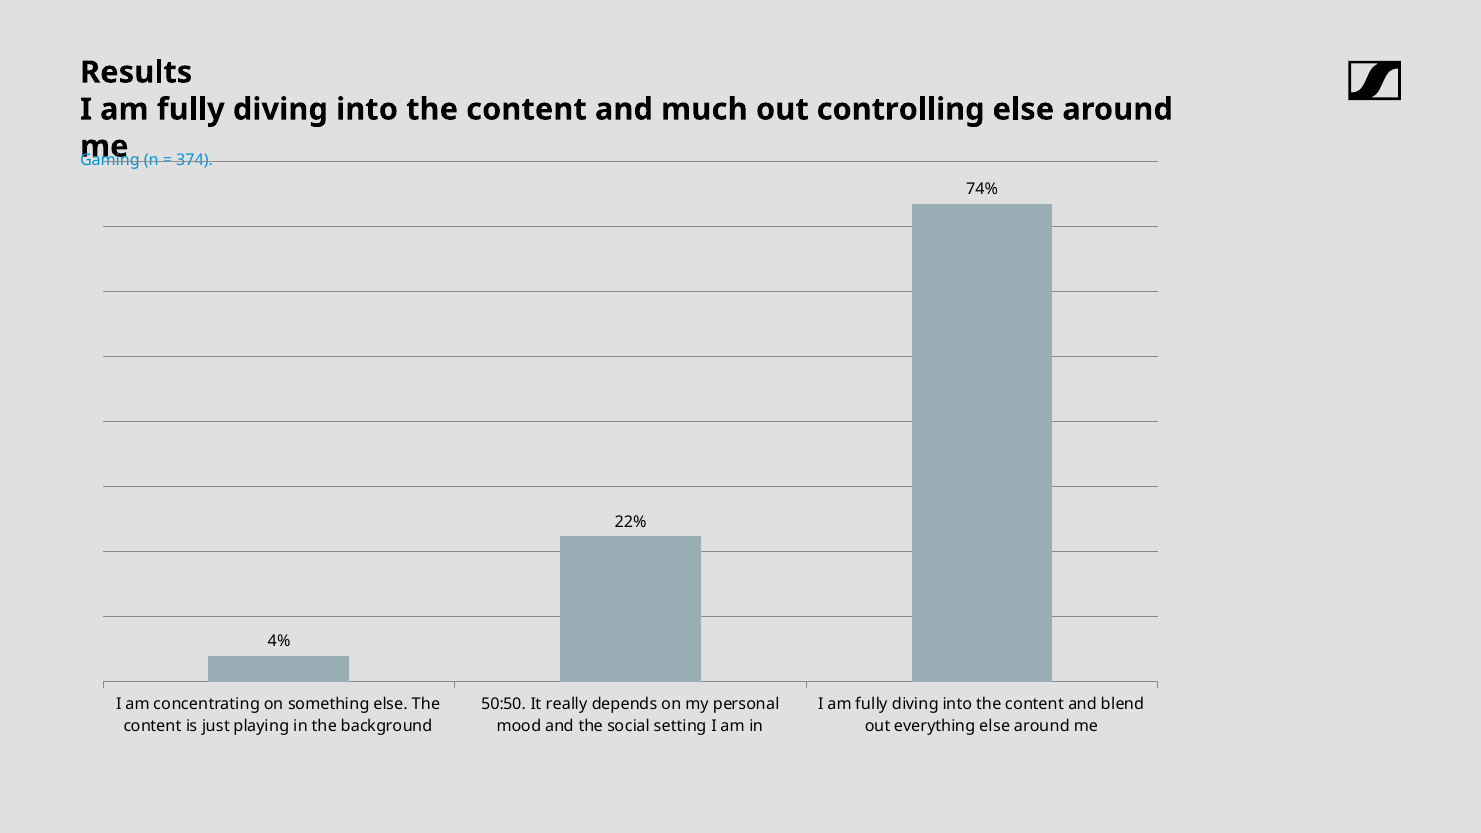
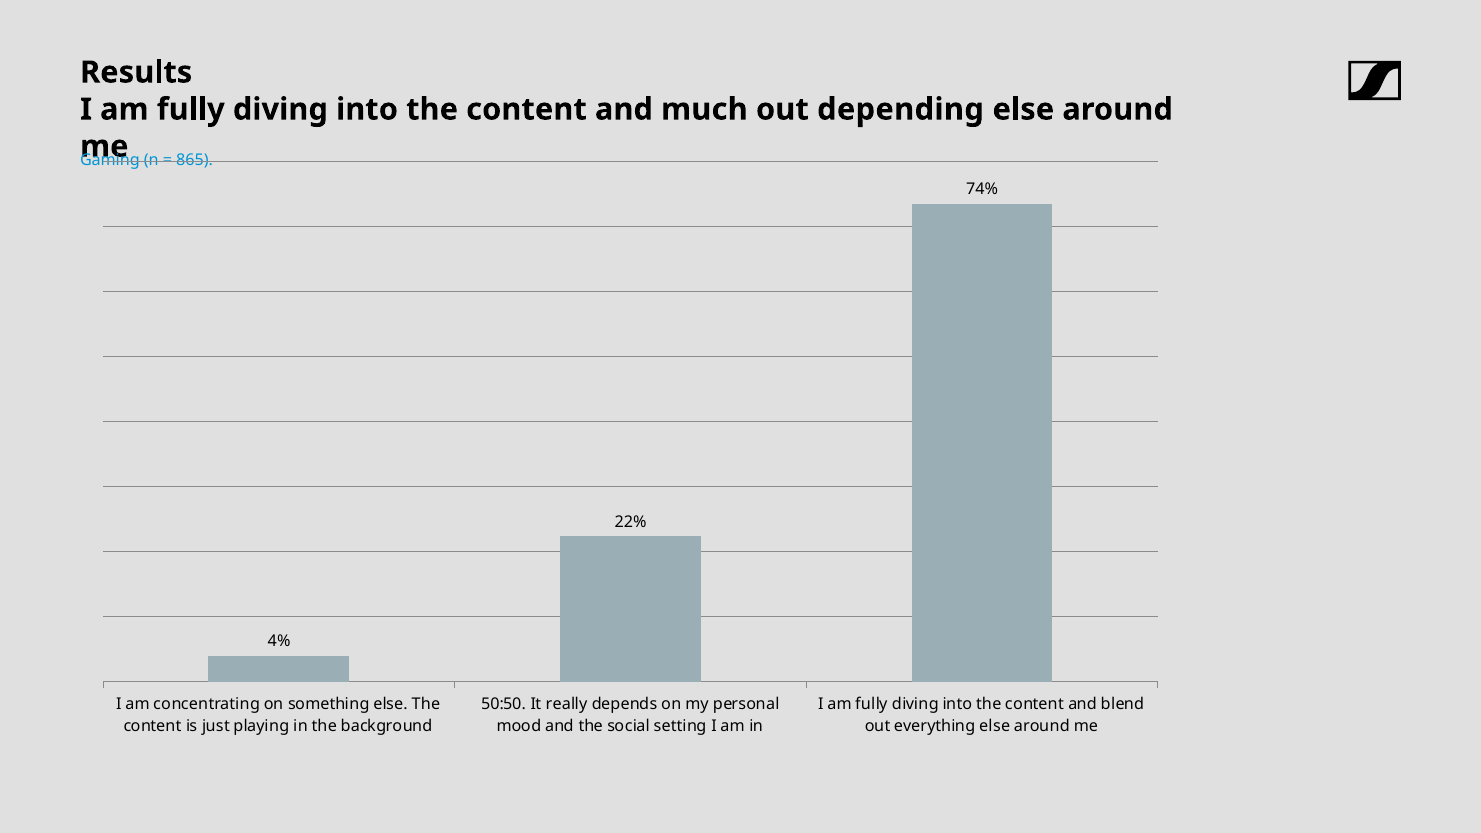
controlling: controlling -> depending
374: 374 -> 865
